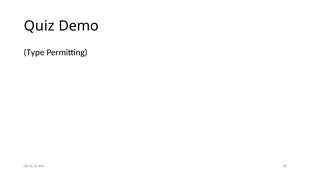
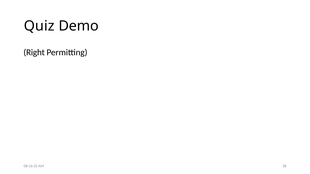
Type: Type -> Right
